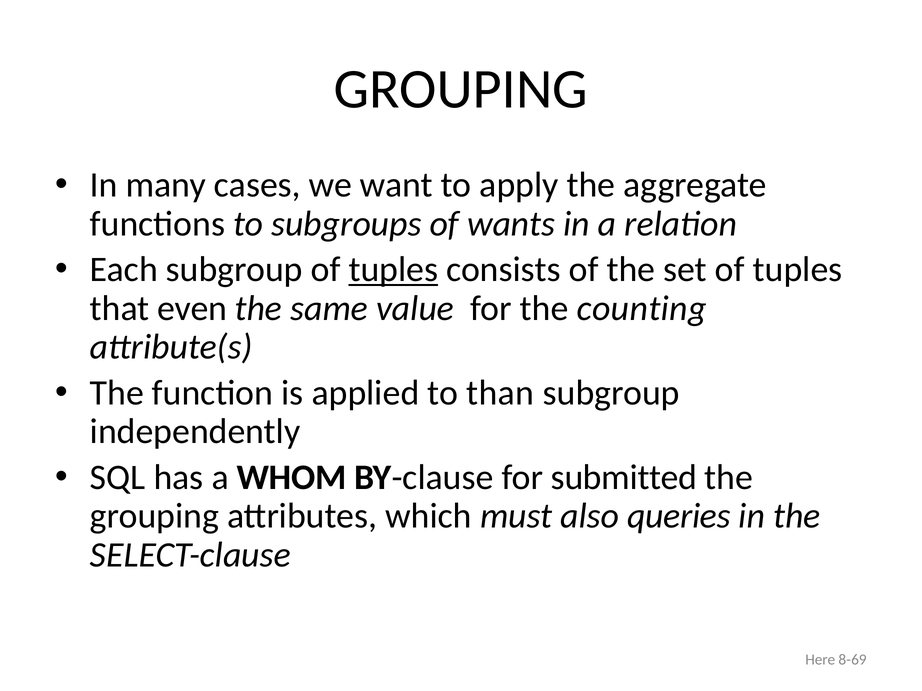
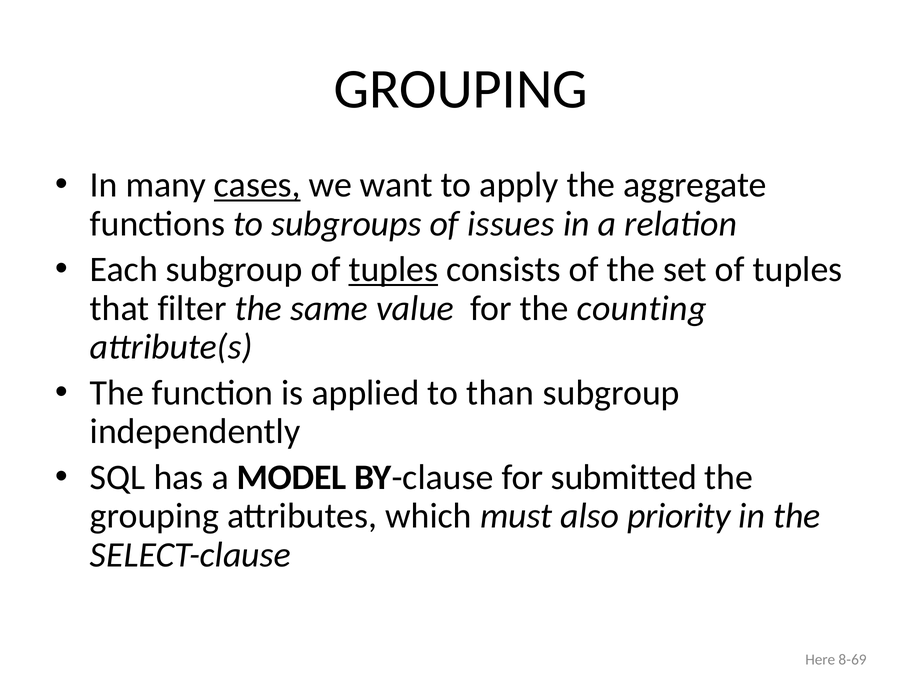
cases underline: none -> present
wants: wants -> issues
even: even -> filter
WHOM: WHOM -> MODEL
queries: queries -> priority
